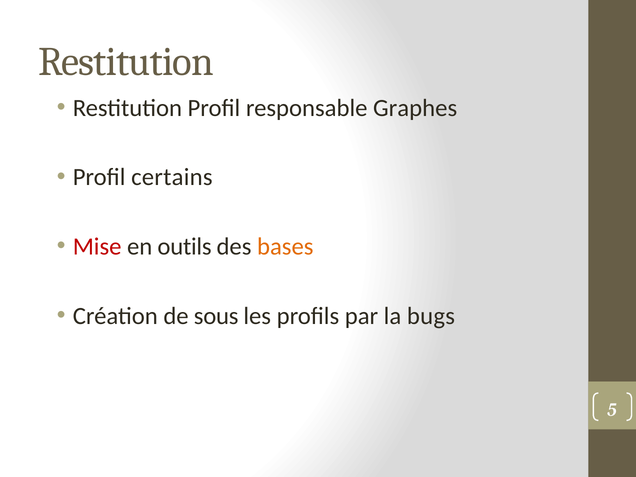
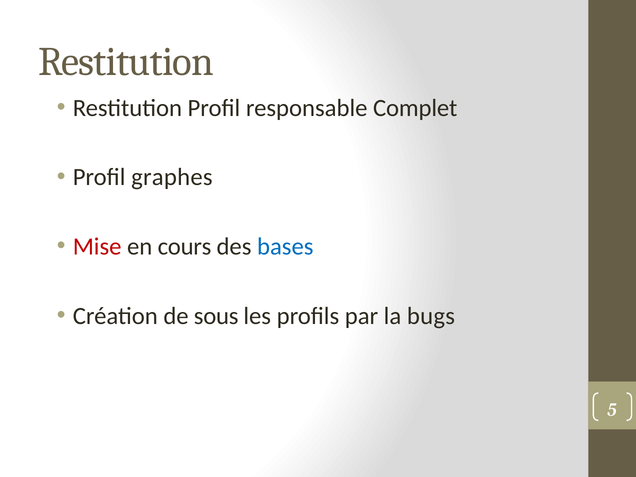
Graphes: Graphes -> Complet
certains: certains -> graphes
outils: outils -> cours
bases colour: orange -> blue
